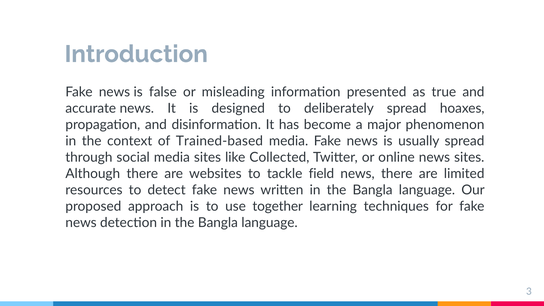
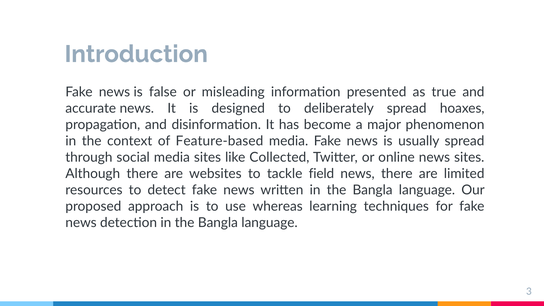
Trained-based: Trained-based -> Feature-based
together: together -> whereas
